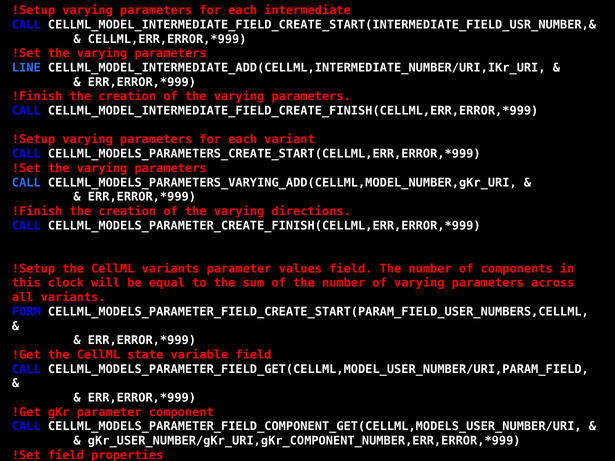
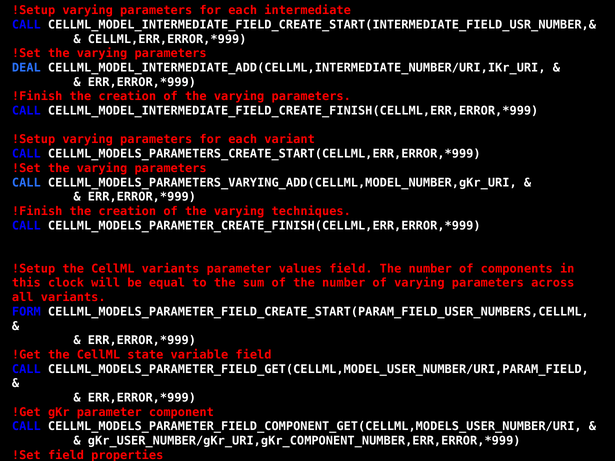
LINE: LINE -> DEAL
directions: directions -> techniques
